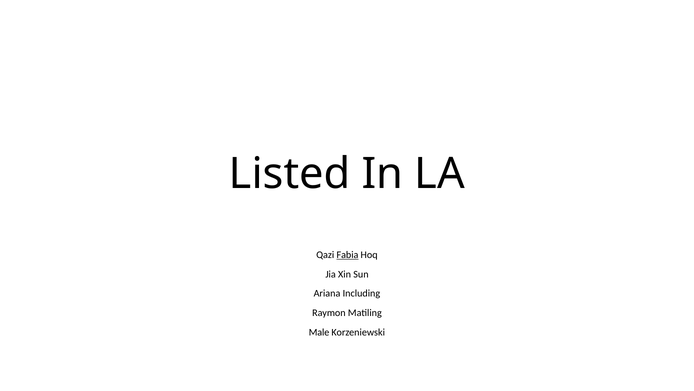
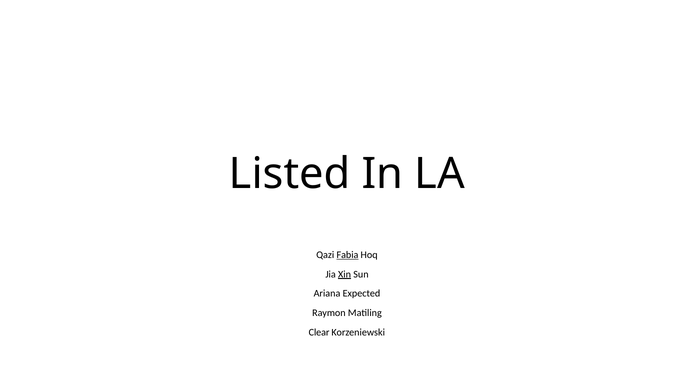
Xin underline: none -> present
Including: Including -> Expected
Male: Male -> Clear
